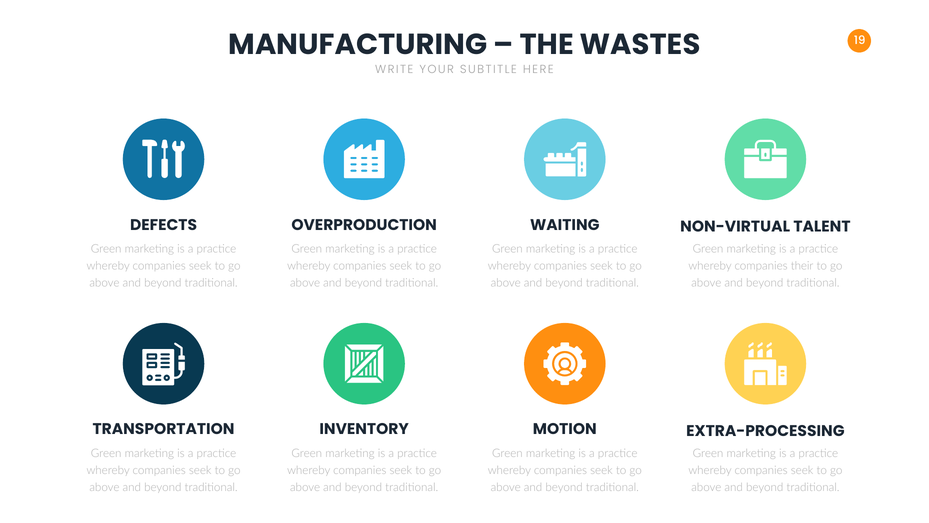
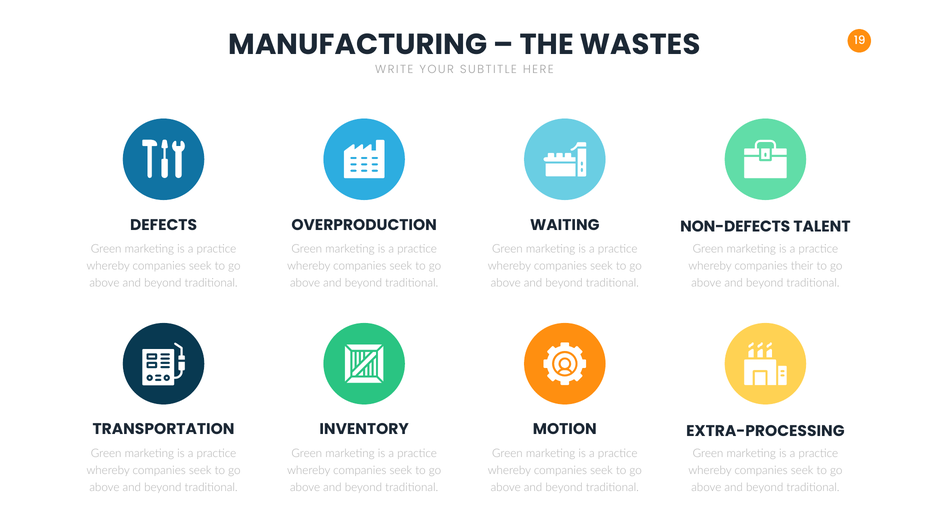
NON-VIRTUAL: NON-VIRTUAL -> NON-DEFECTS
